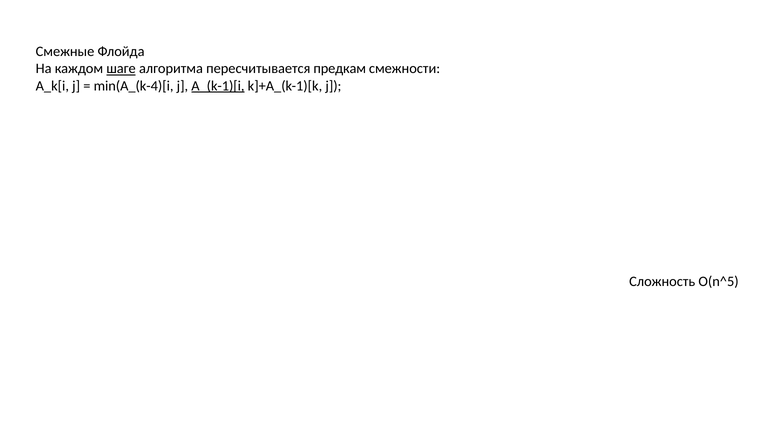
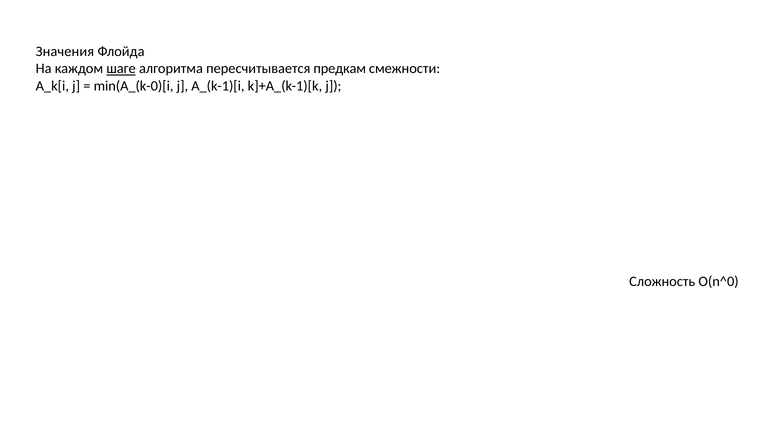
Смежные: Смежные -> Значения
min(A_(k-4)[i: min(A_(k-4)[i -> min(A_(k-0)[i
A_(k-1)[i underline: present -> none
O(n^5: O(n^5 -> O(n^0
